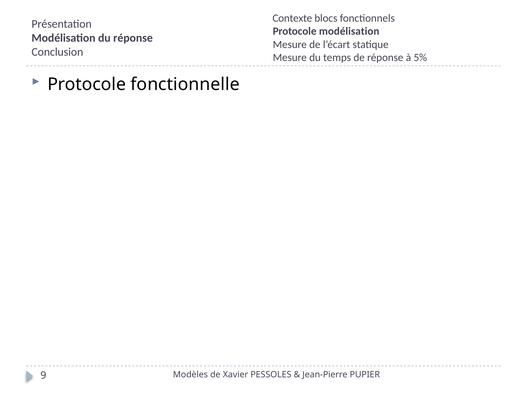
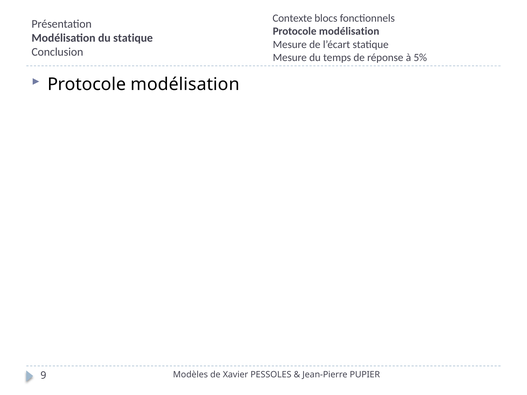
du réponse: réponse -> statique
fonctionnelle at (185, 84): fonctionnelle -> modélisation
